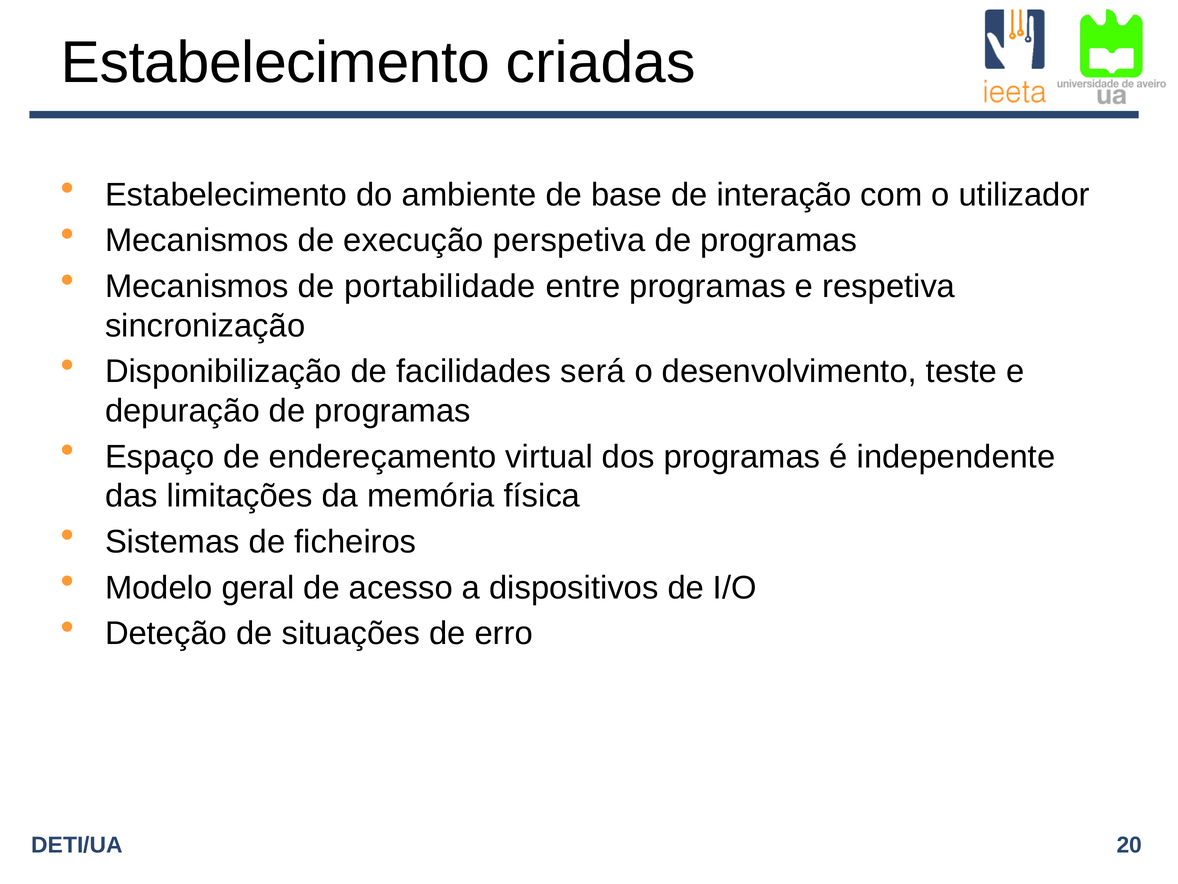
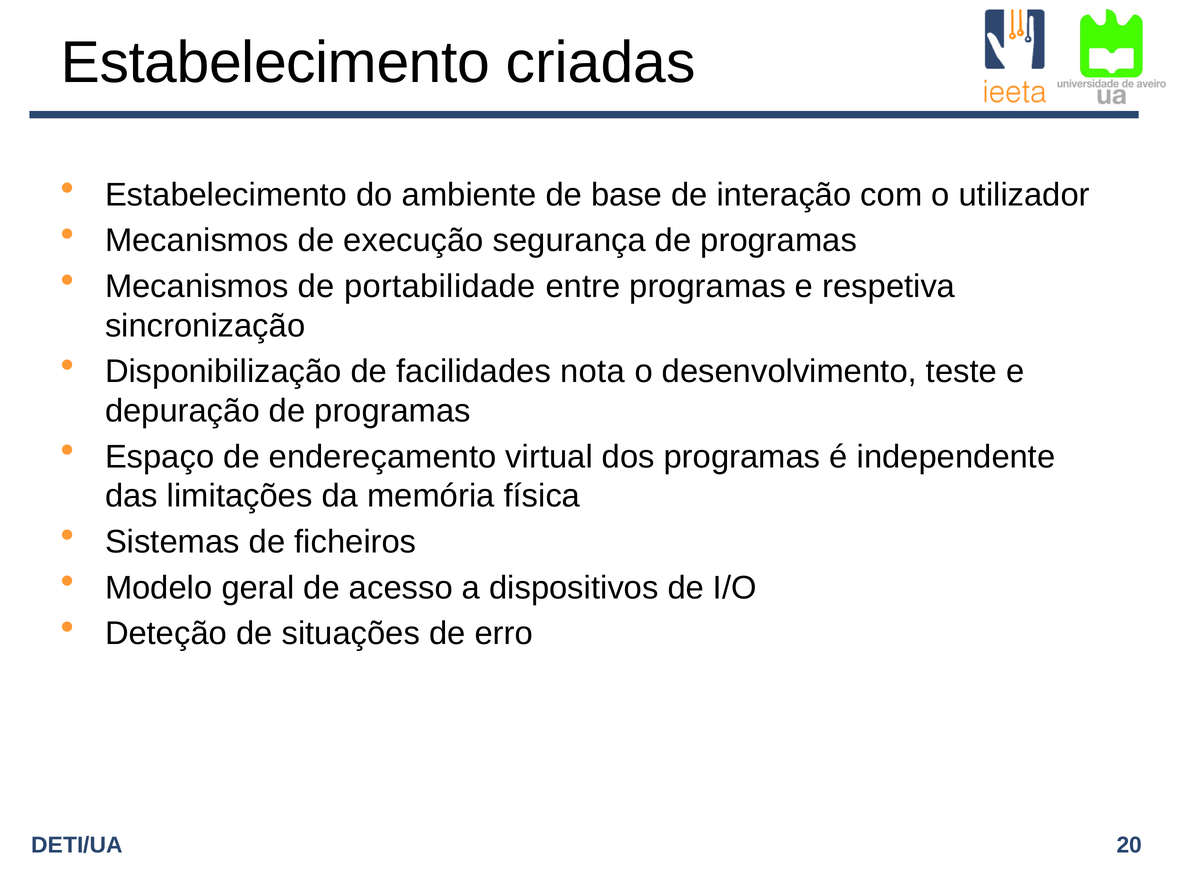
perspetiva: perspetiva -> segurança
será: será -> nota
